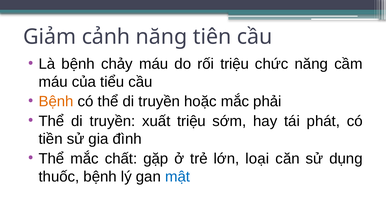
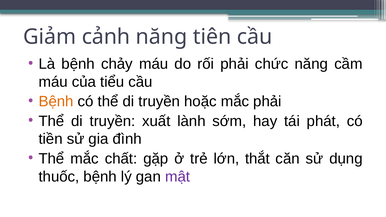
rối triệu: triệu -> phải
xuất triệu: triệu -> lành
loại: loại -> thắt
mật colour: blue -> purple
